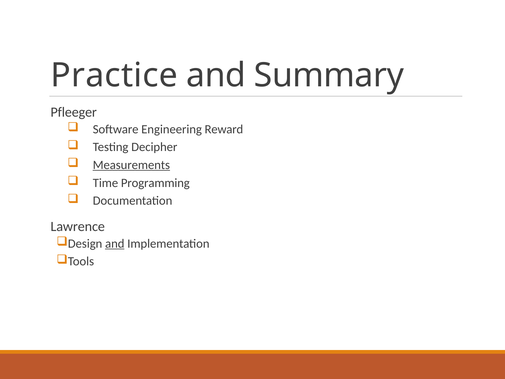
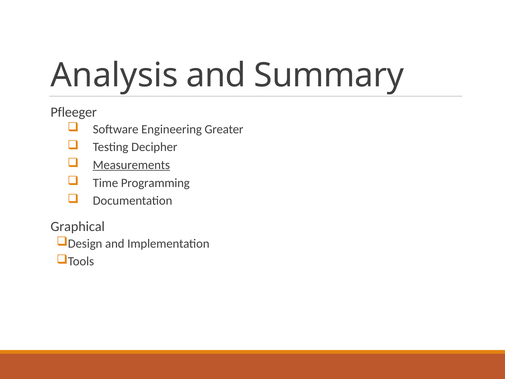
Practice: Practice -> Analysis
Reward: Reward -> Greater
Lawrence: Lawrence -> Graphical
and at (115, 243) underline: present -> none
